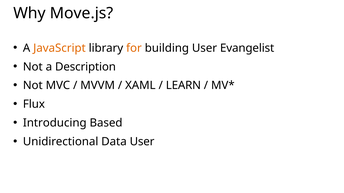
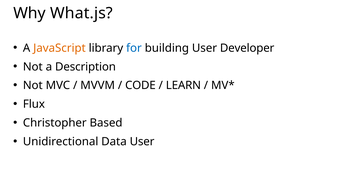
Move.js: Move.js -> What.js
for colour: orange -> blue
Evangelist: Evangelist -> Developer
XAML: XAML -> CODE
Introducing: Introducing -> Christopher
